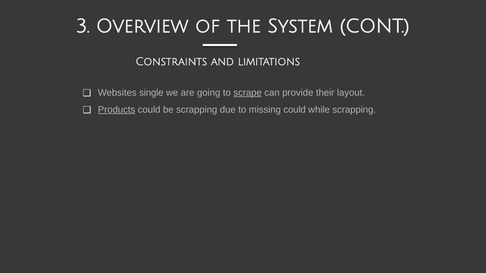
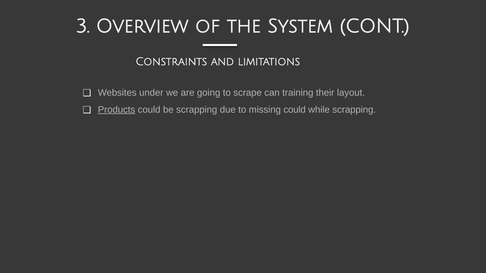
single: single -> under
scrape underline: present -> none
provide: provide -> training
